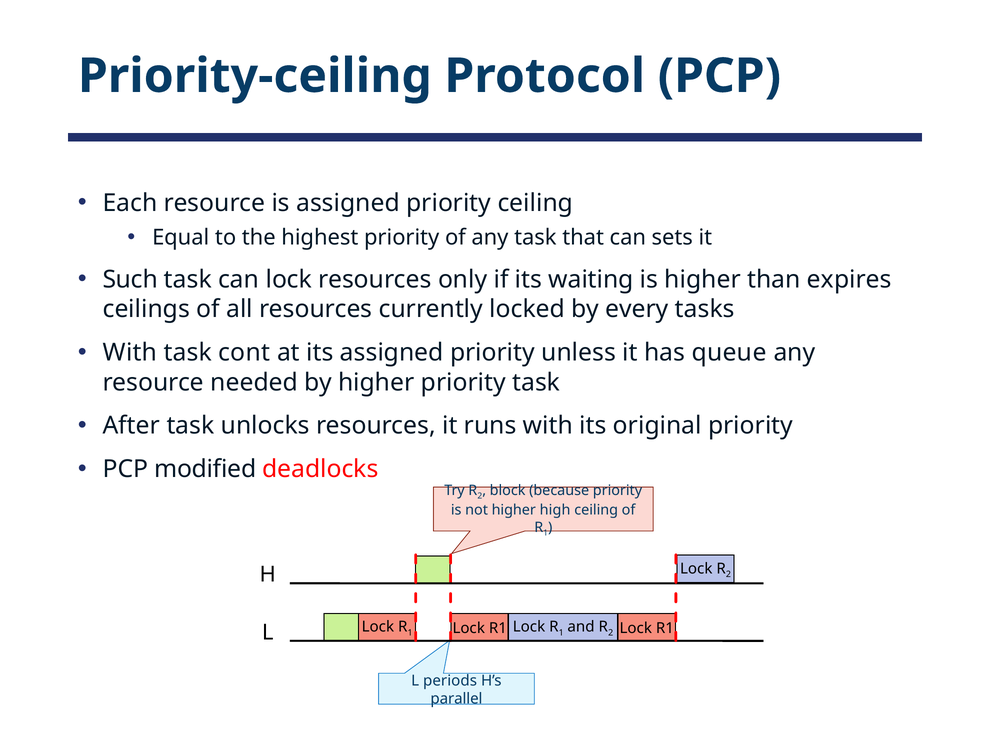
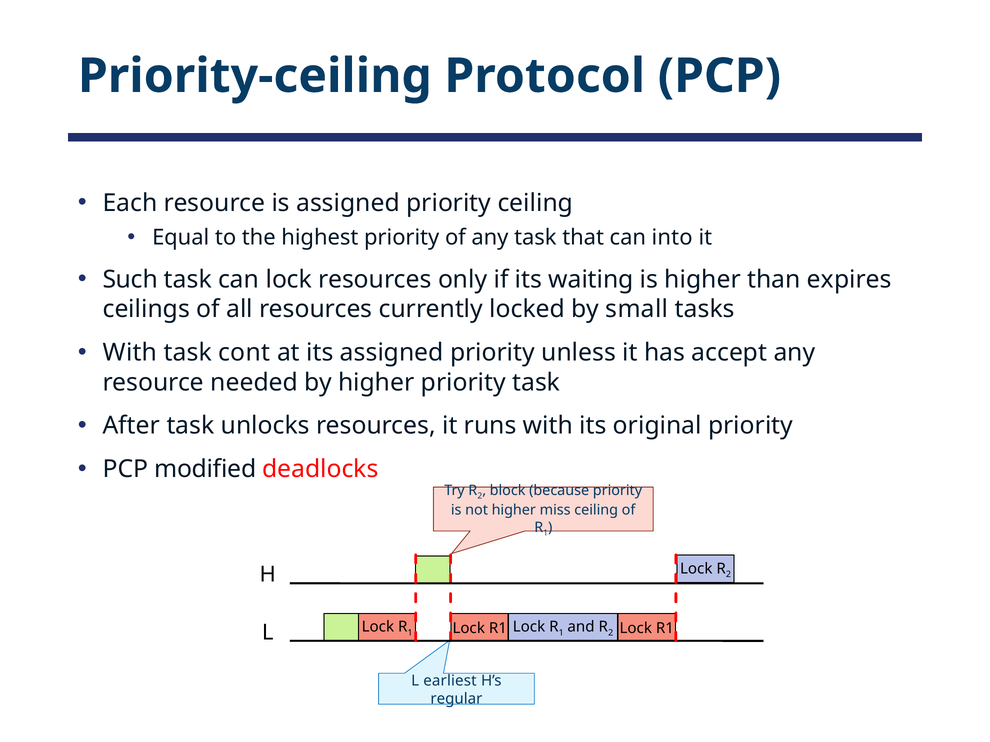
sets: sets -> into
every: every -> small
queue: queue -> accept
high: high -> miss
periods: periods -> earliest
parallel: parallel -> regular
